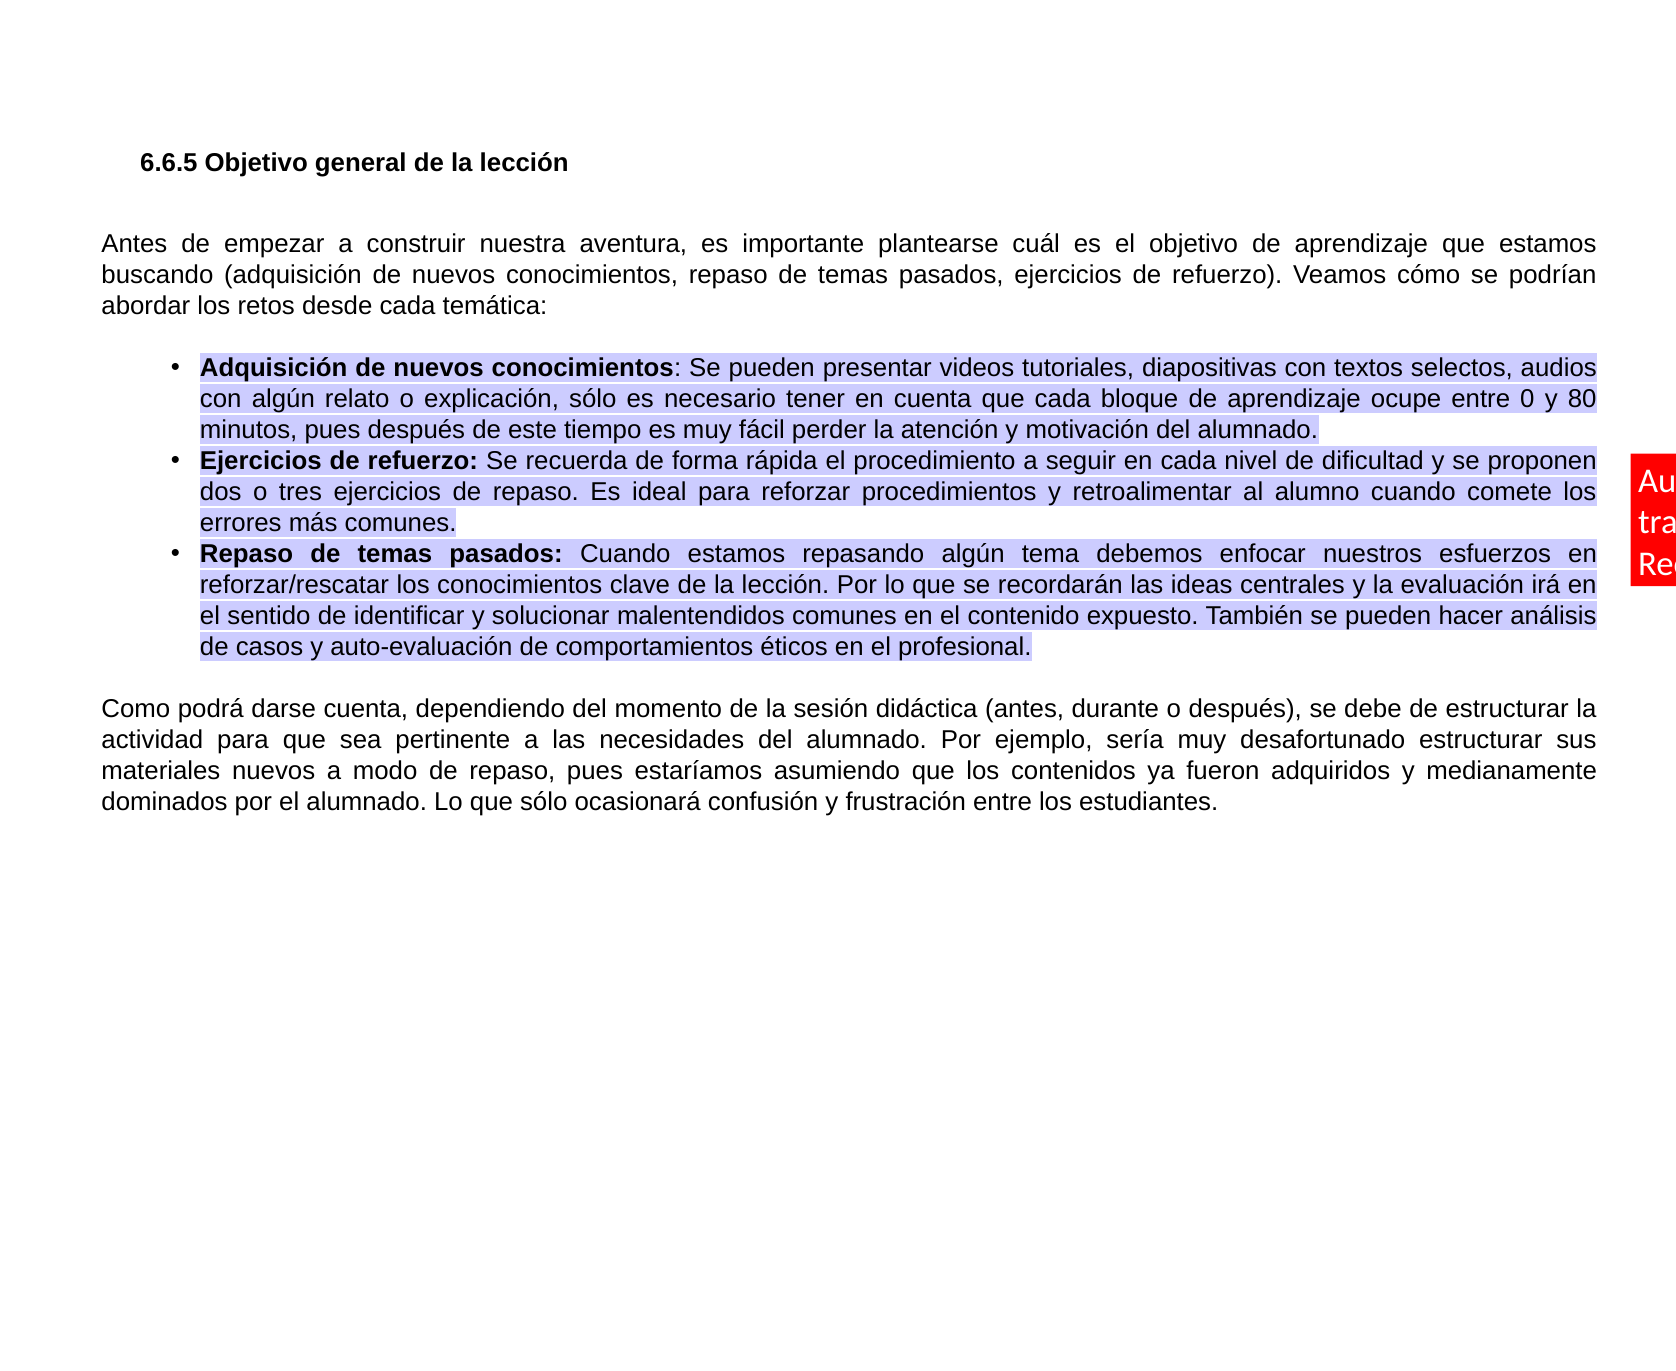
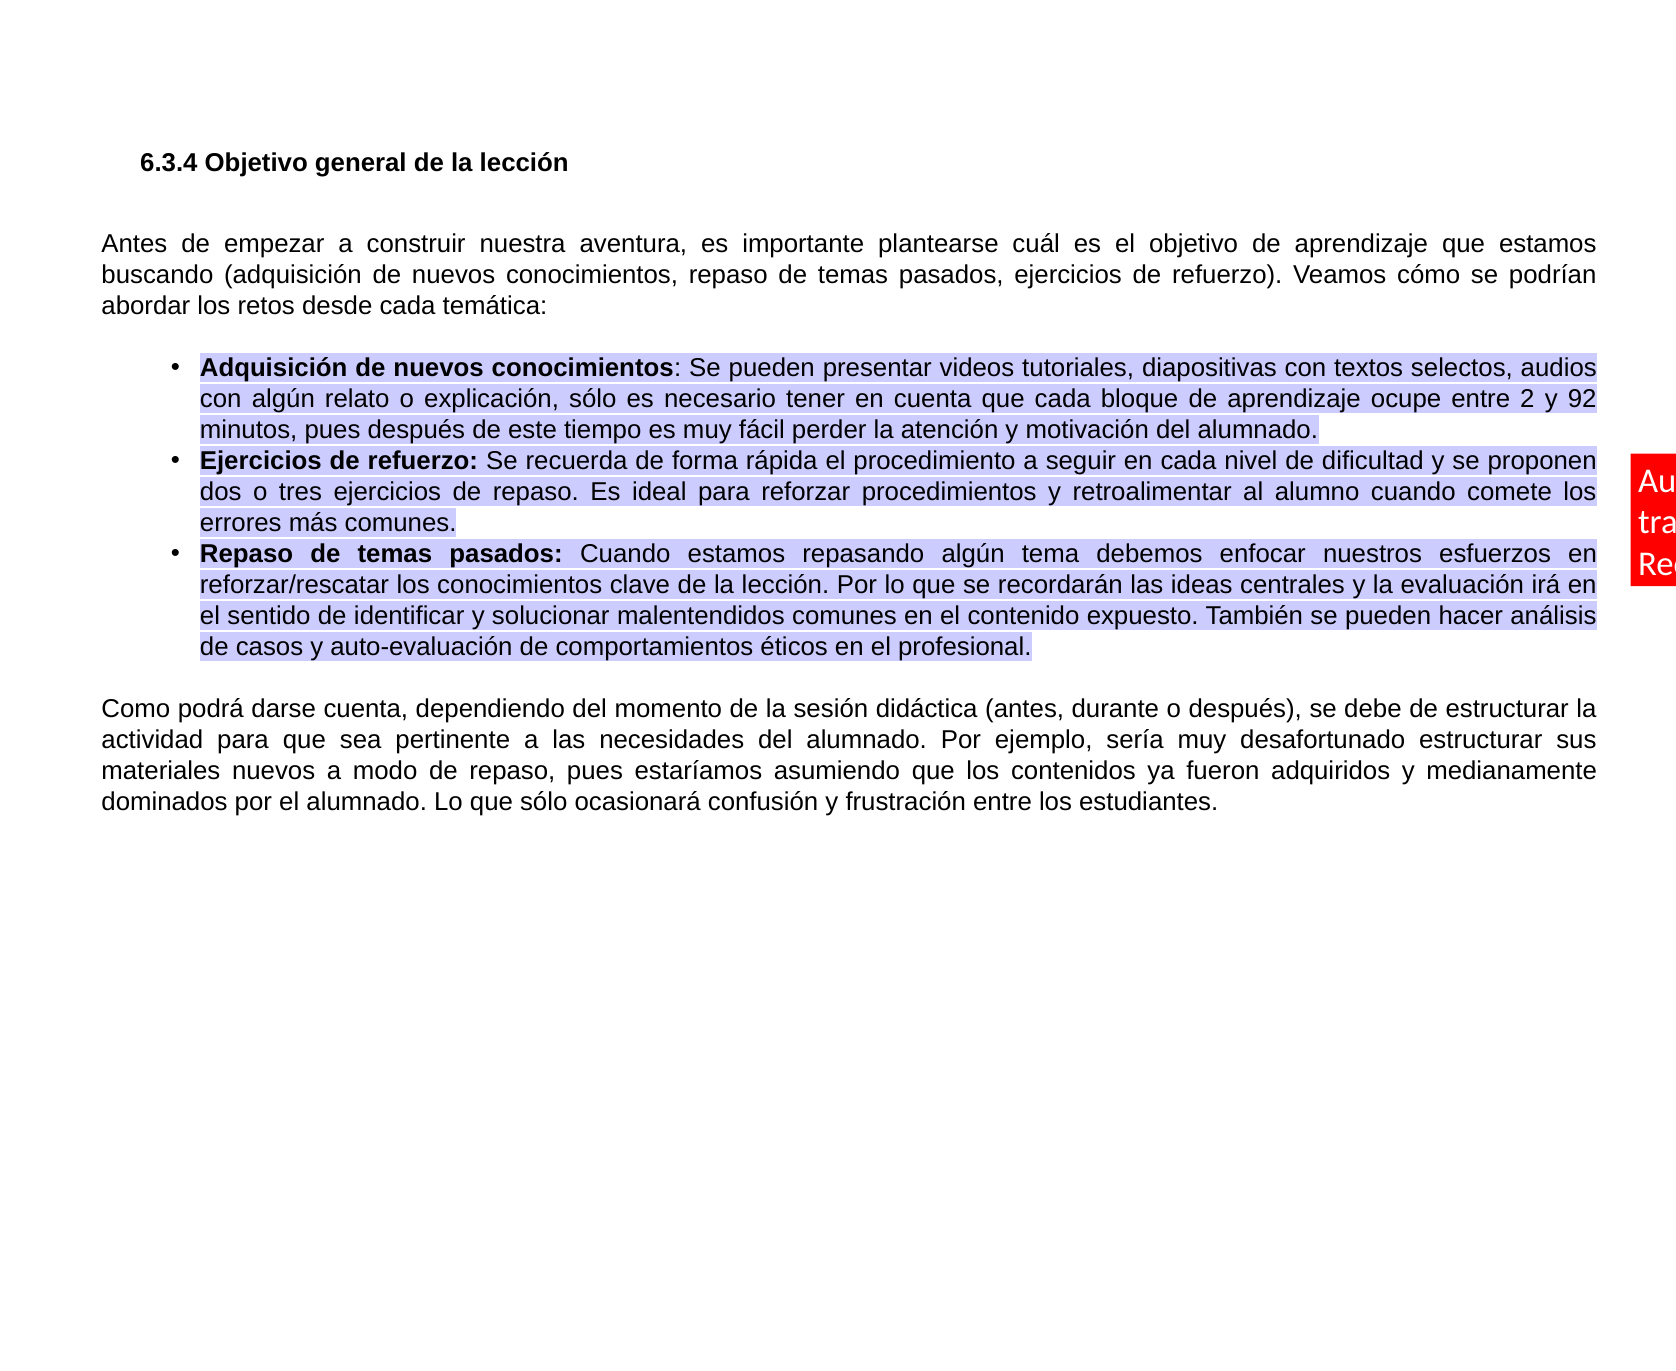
6.6.5: 6.6.5 -> 6.3.4
0: 0 -> 2
80: 80 -> 92
